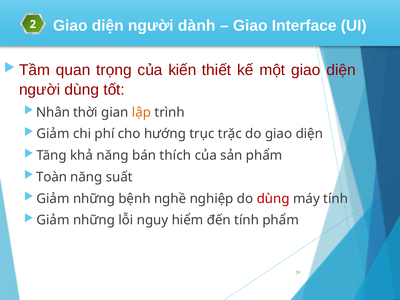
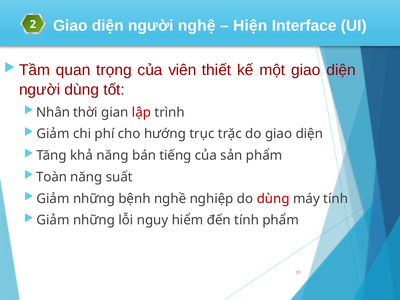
dành: dành -> nghệ
Giao at (250, 26): Giao -> Hiện
kiến: kiến -> viên
lập colour: orange -> red
thích: thích -> tiếng
